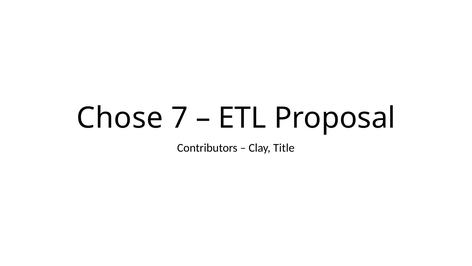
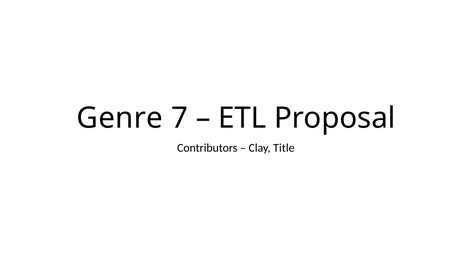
Chose: Chose -> Genre
